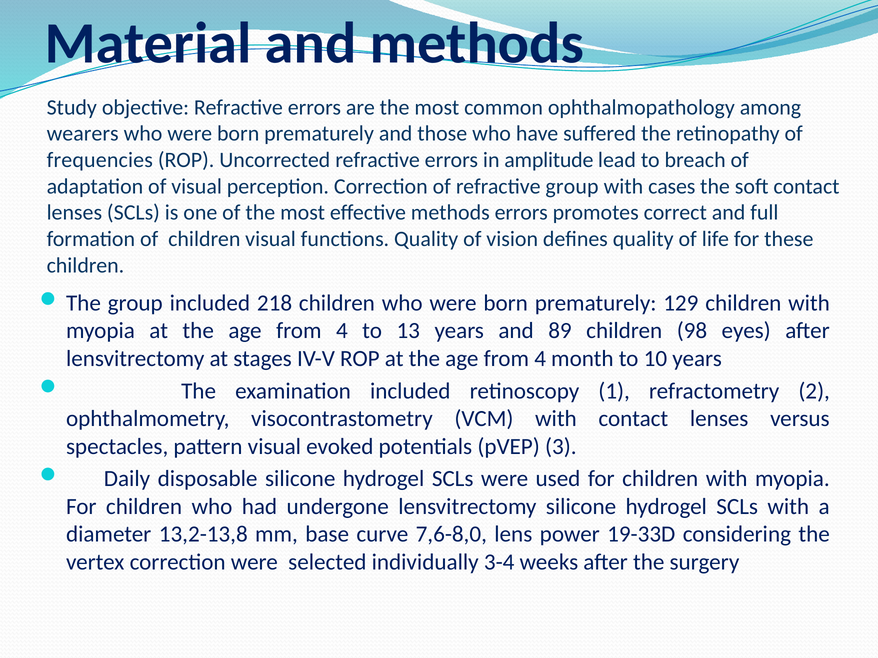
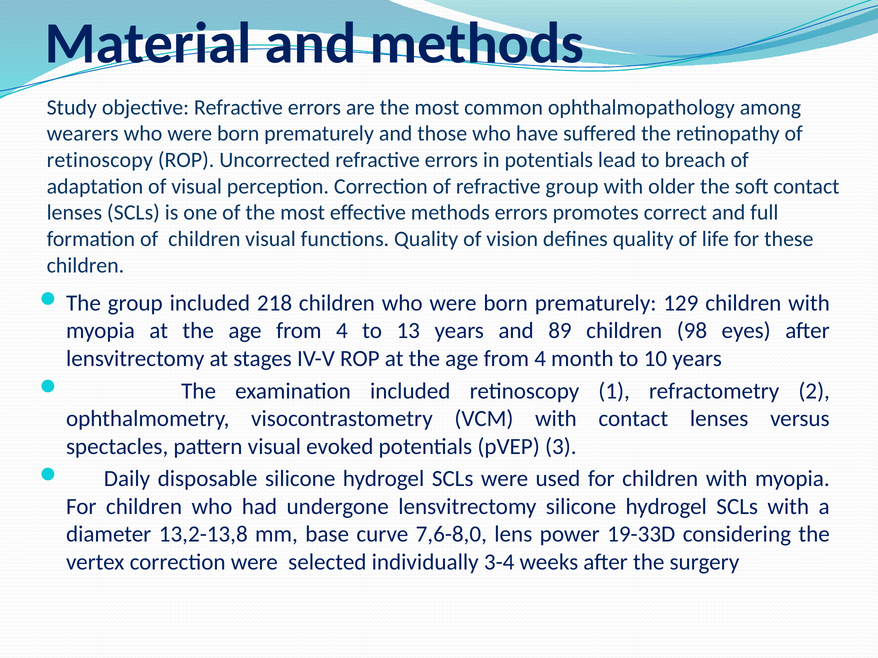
frequencies at (100, 160): frequencies -> retinoscopy
in amplitude: amplitude -> potentials
cases: cases -> older
